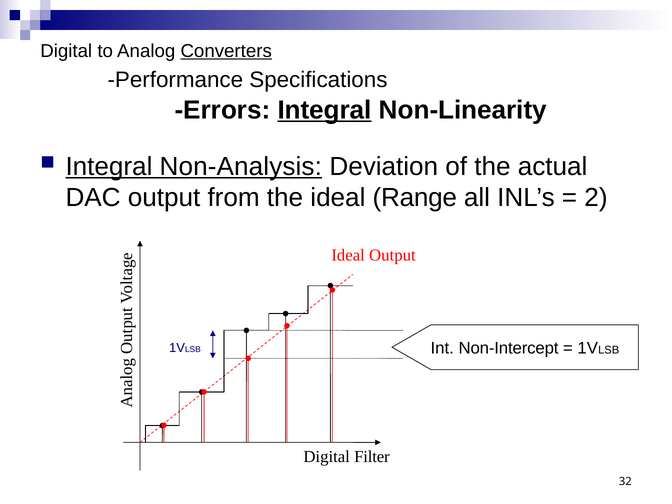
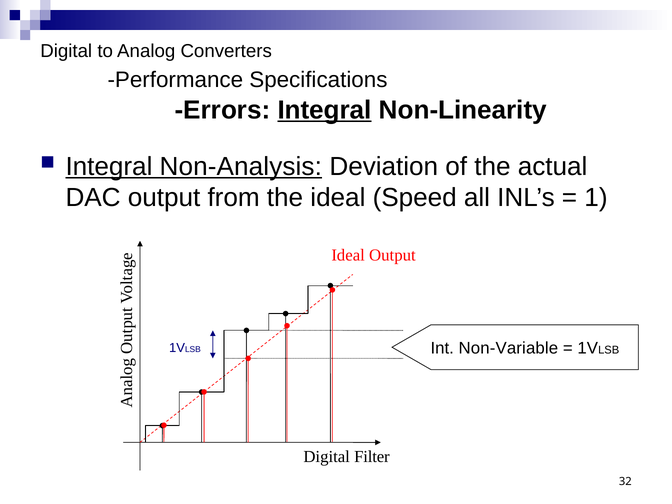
Converters underline: present -> none
Range: Range -> Speed
2: 2 -> 1
Non-Intercept: Non-Intercept -> Non-Variable
